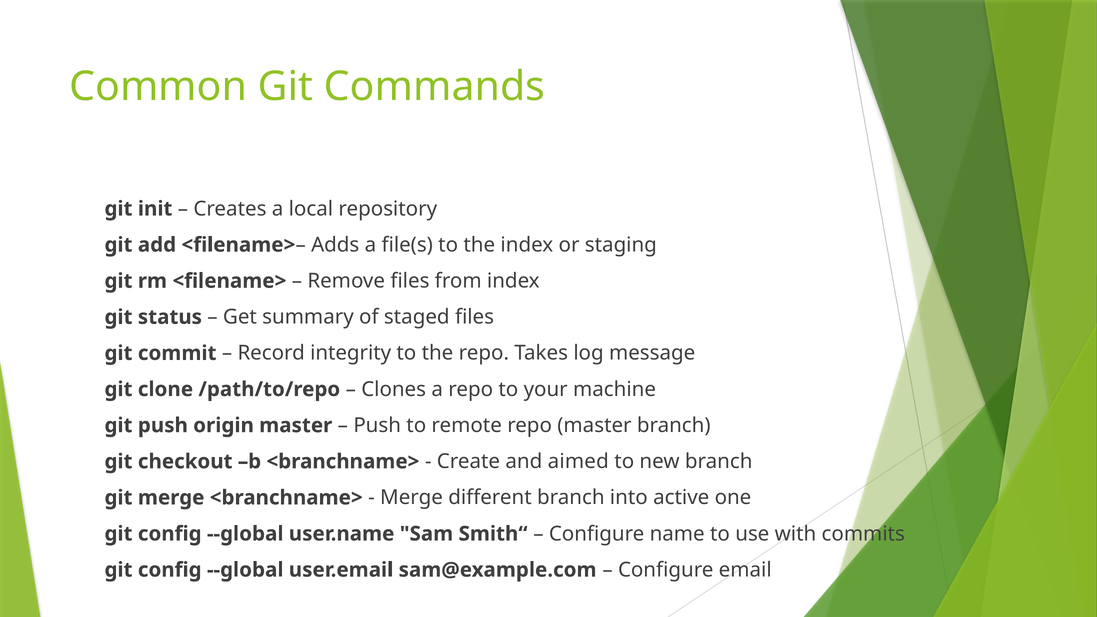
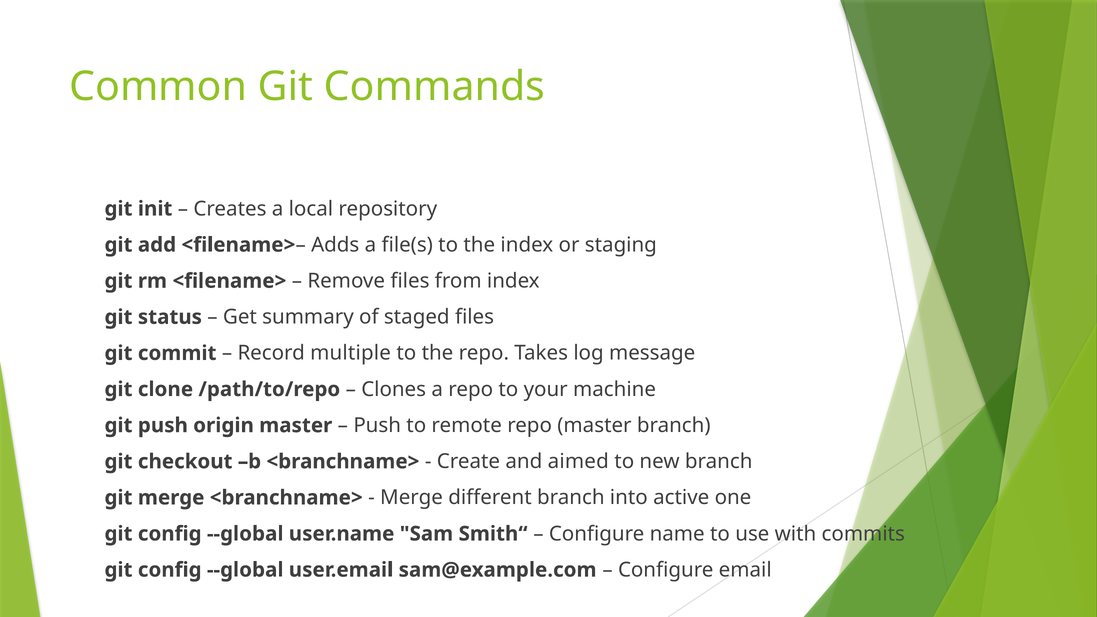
integrity: integrity -> multiple
